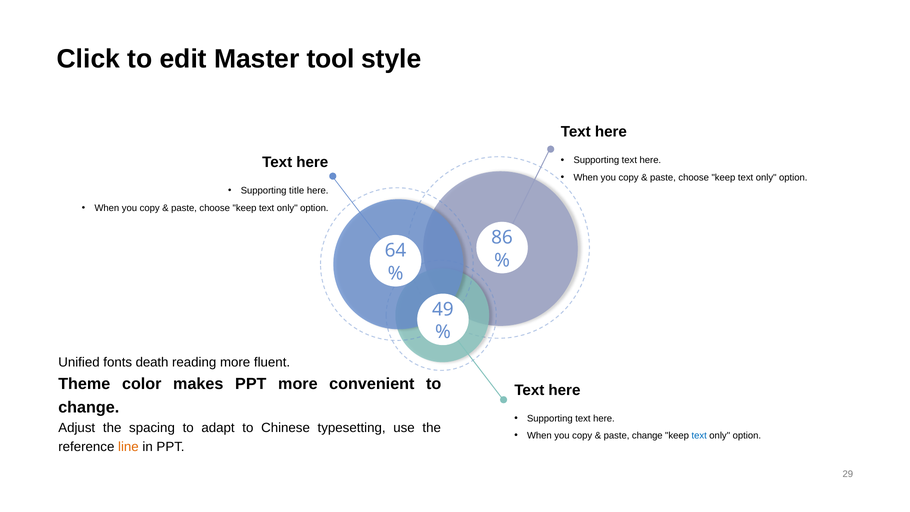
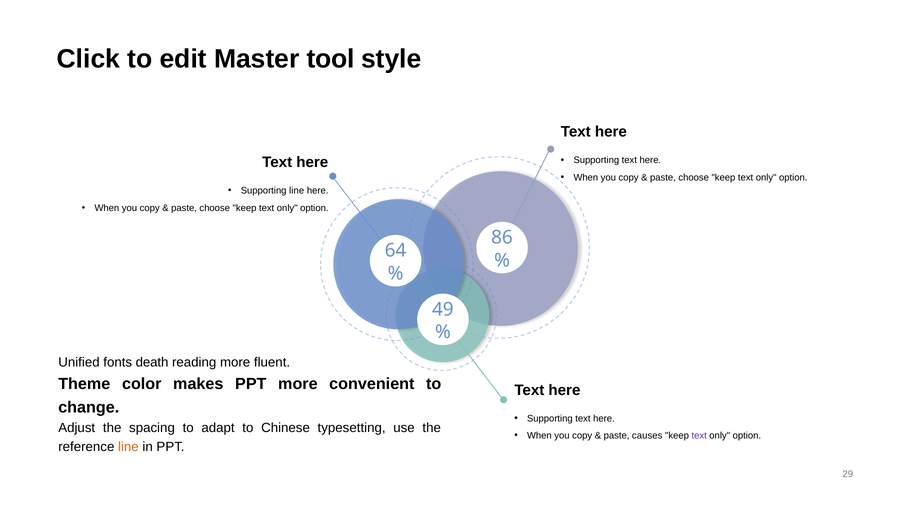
Supporting title: title -> line
paste change: change -> causes
text at (699, 435) colour: blue -> purple
